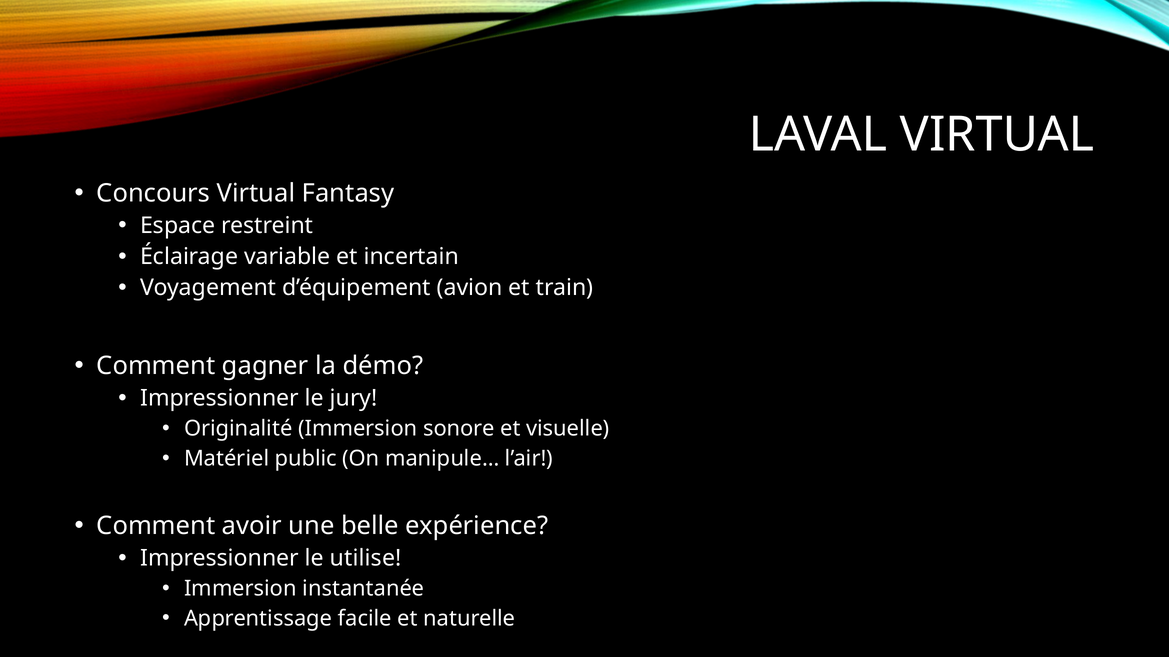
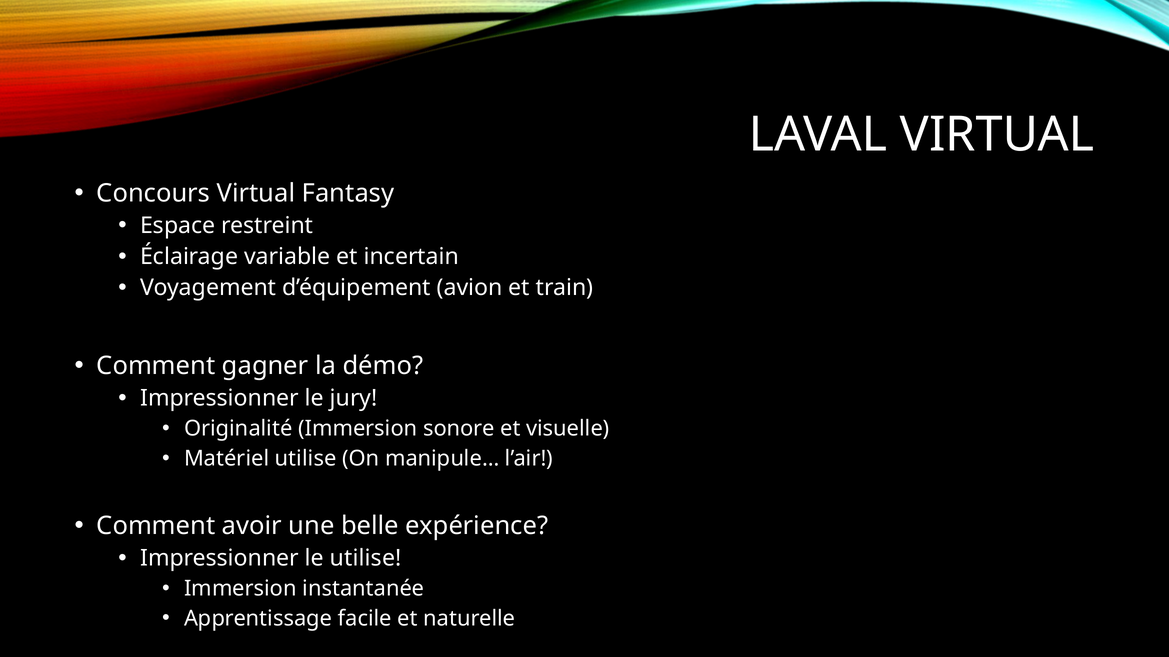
Matériel public: public -> utilise
